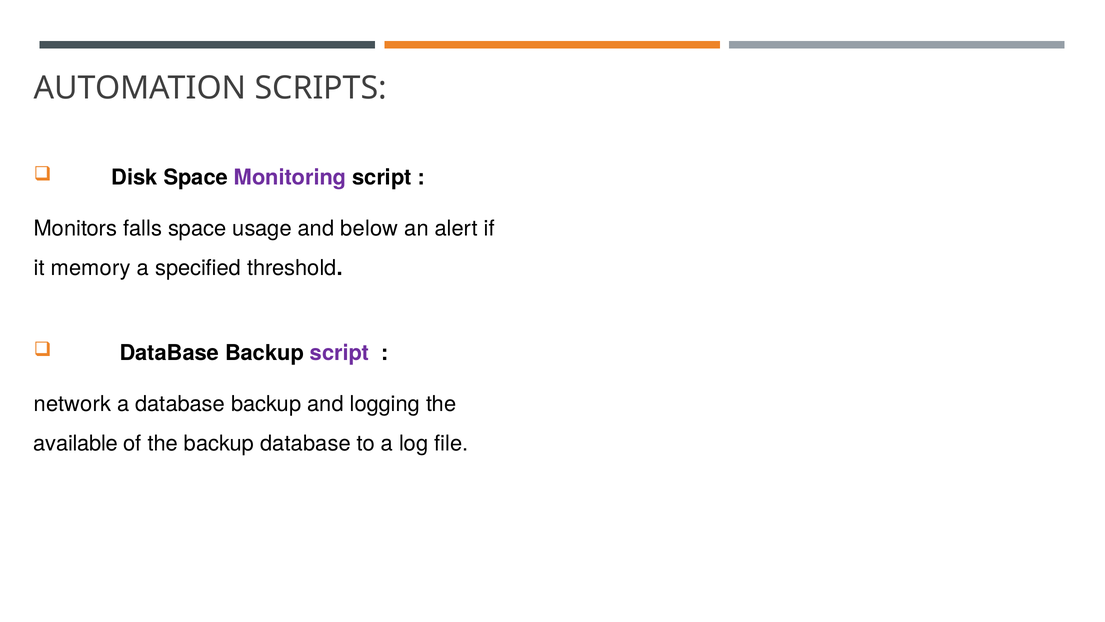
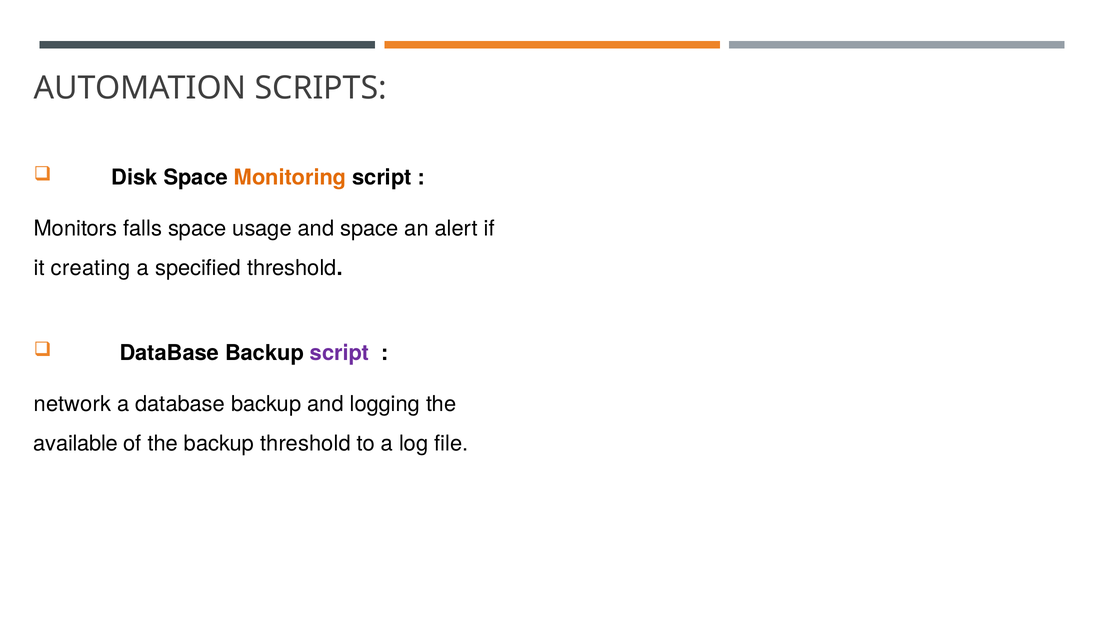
Monitoring colour: purple -> orange
and below: below -> space
memory: memory -> creating
backup database: database -> threshold
